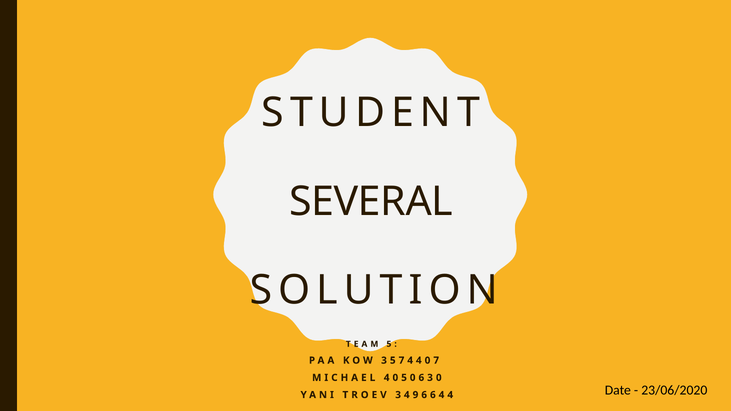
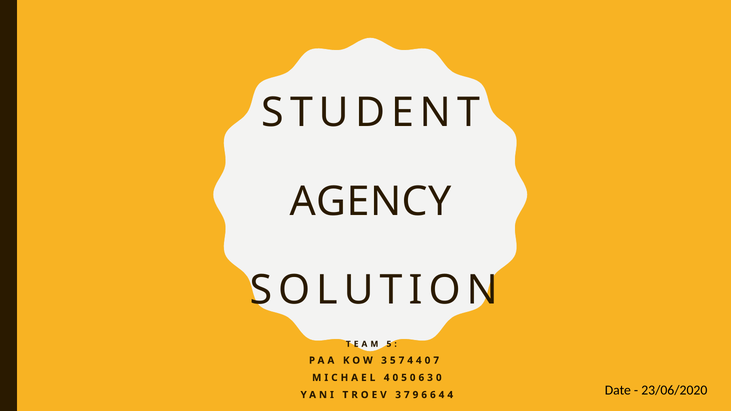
SEVERAL: SEVERAL -> AGENCY
4 at (407, 395): 4 -> 7
